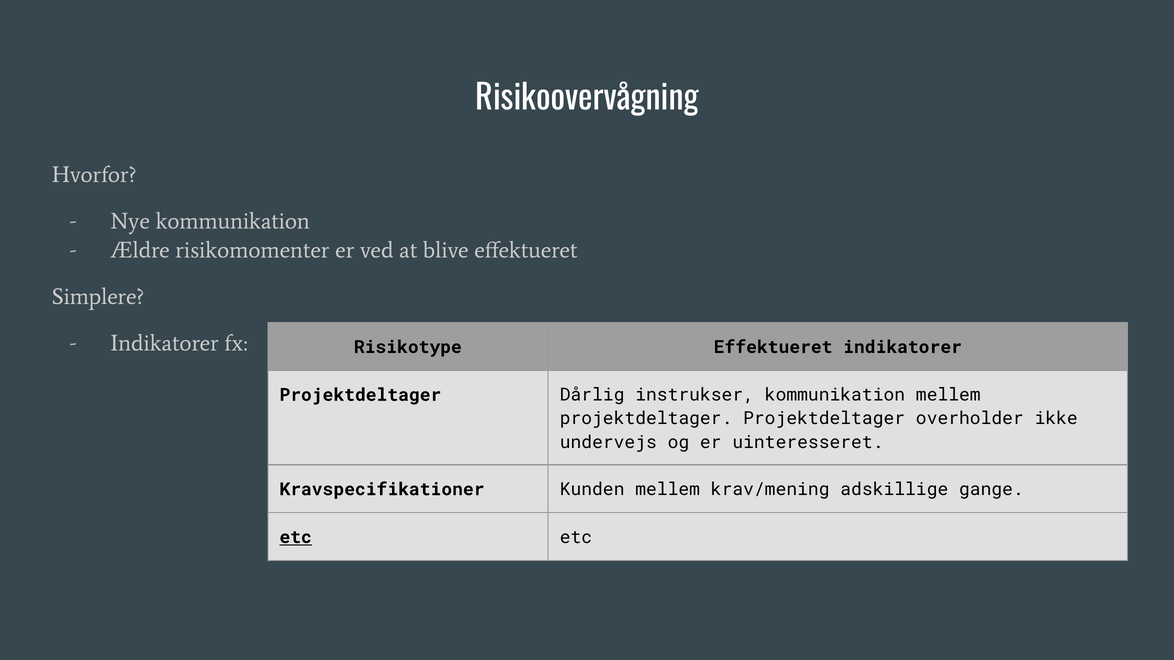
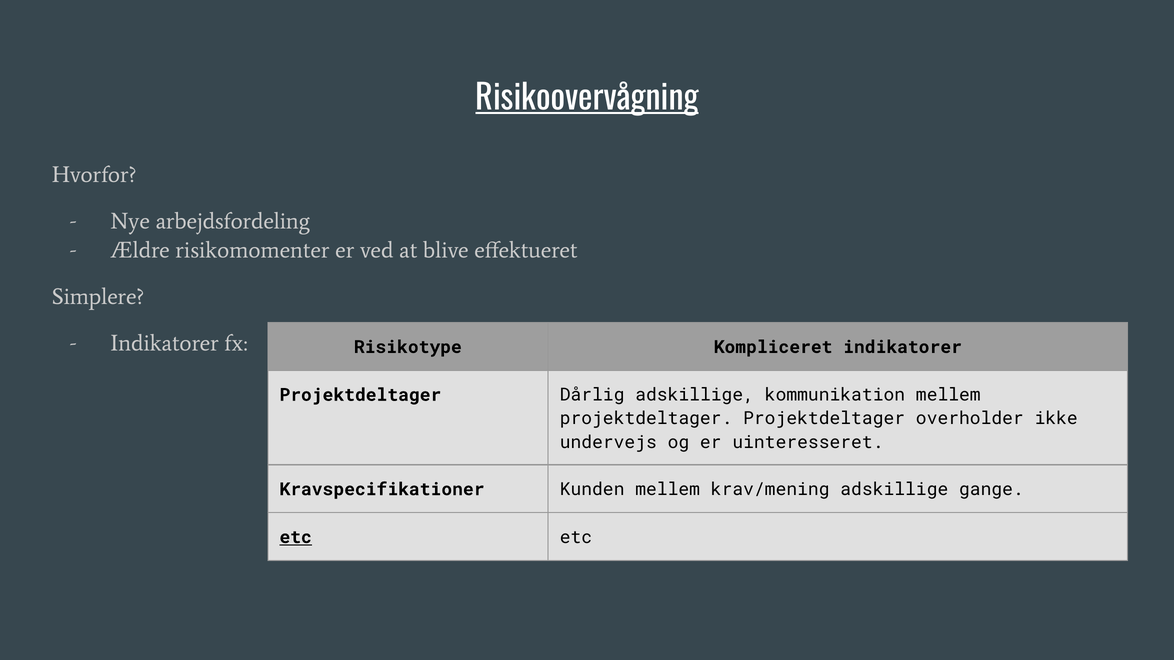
Risikoovervågning underline: none -> present
Nye kommunikation: kommunikation -> arbejdsfordeling
Risikotype Effektueret: Effektueret -> Kompliceret
Dårlig instrukser: instrukser -> adskillige
